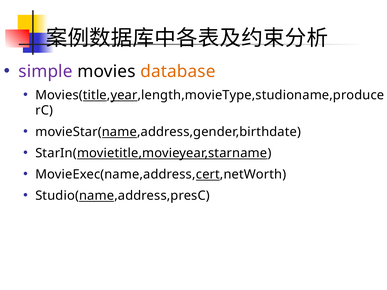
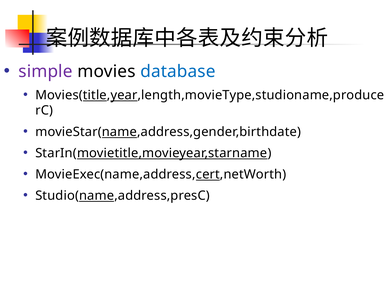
database colour: orange -> blue
